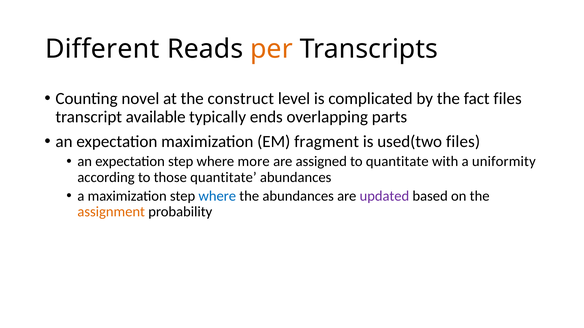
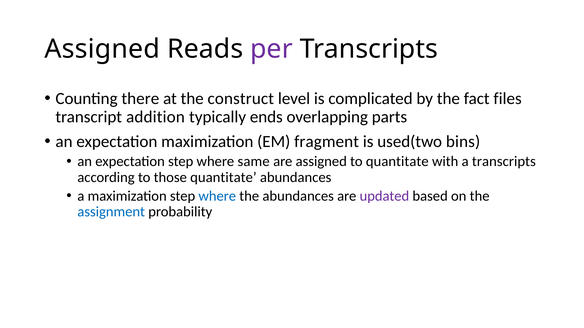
Different at (102, 49): Different -> Assigned
per colour: orange -> purple
novel: novel -> there
available: available -> addition
used(two files: files -> bins
more: more -> same
a uniformity: uniformity -> transcripts
assignment colour: orange -> blue
